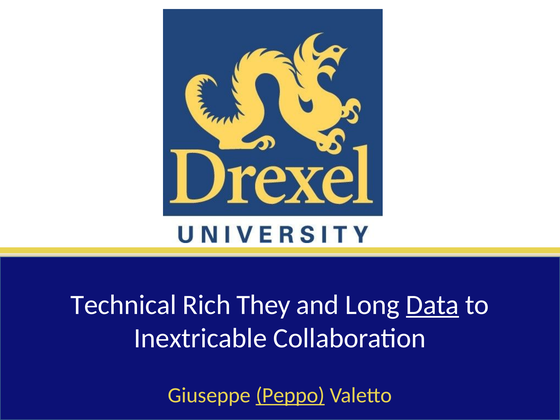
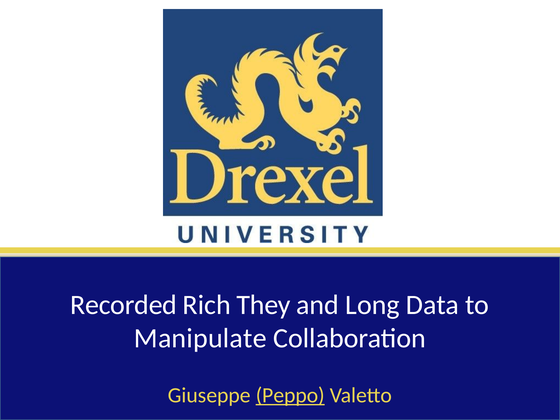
Technical: Technical -> Recorded
Data underline: present -> none
Inextricable: Inextricable -> Manipulate
